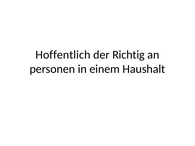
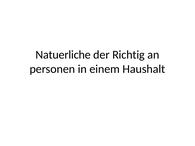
Hoffentlich: Hoffentlich -> Natuerliche
